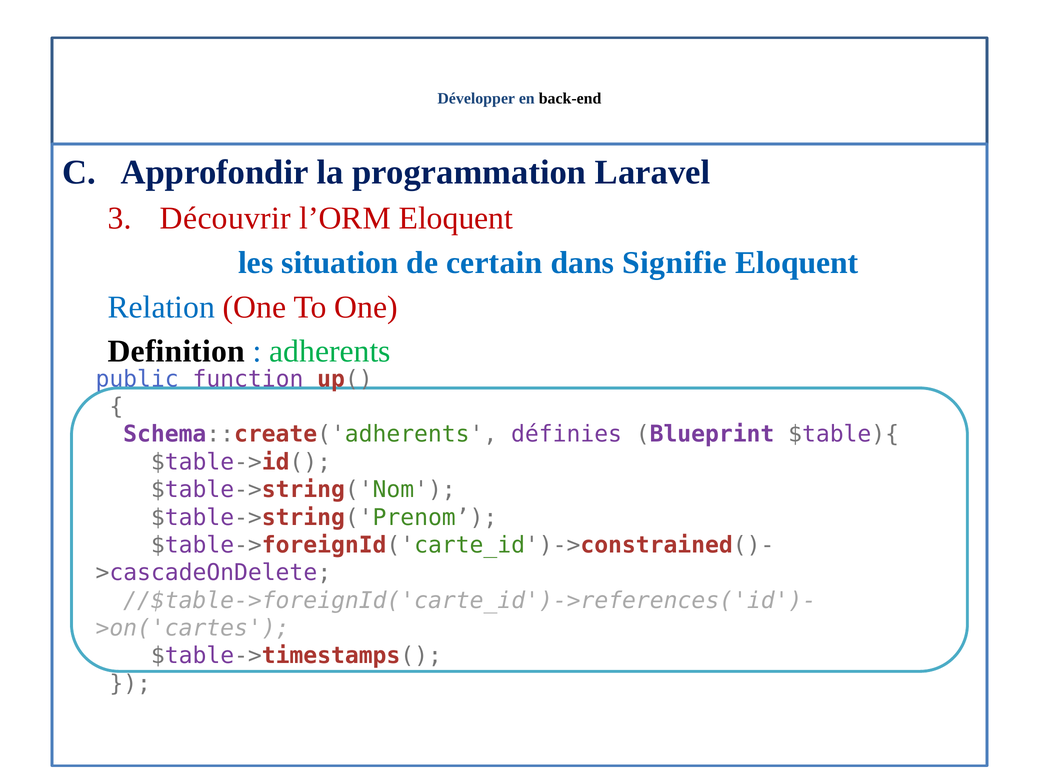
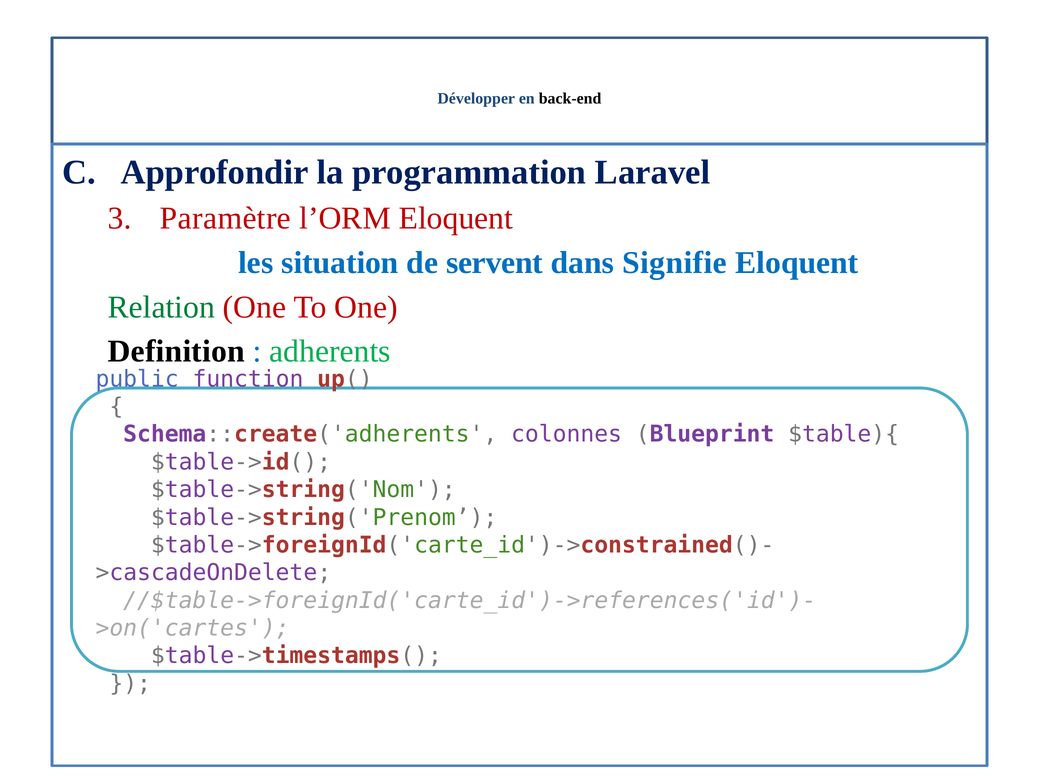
Découvrir: Découvrir -> Paramètre
certain: certain -> servent
Relation colour: blue -> green
définies: définies -> colonnes
